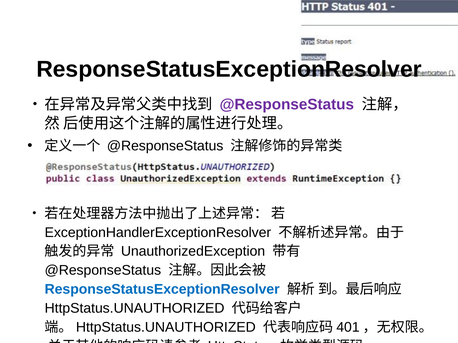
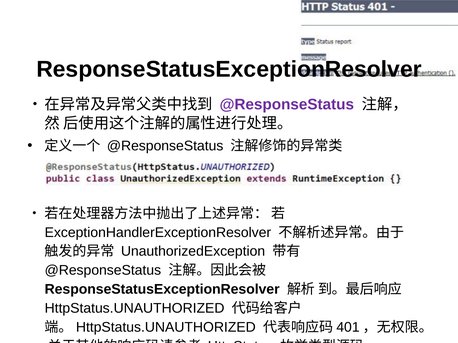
ResponseStatusExceptionResolver at (162, 290) colour: blue -> black
